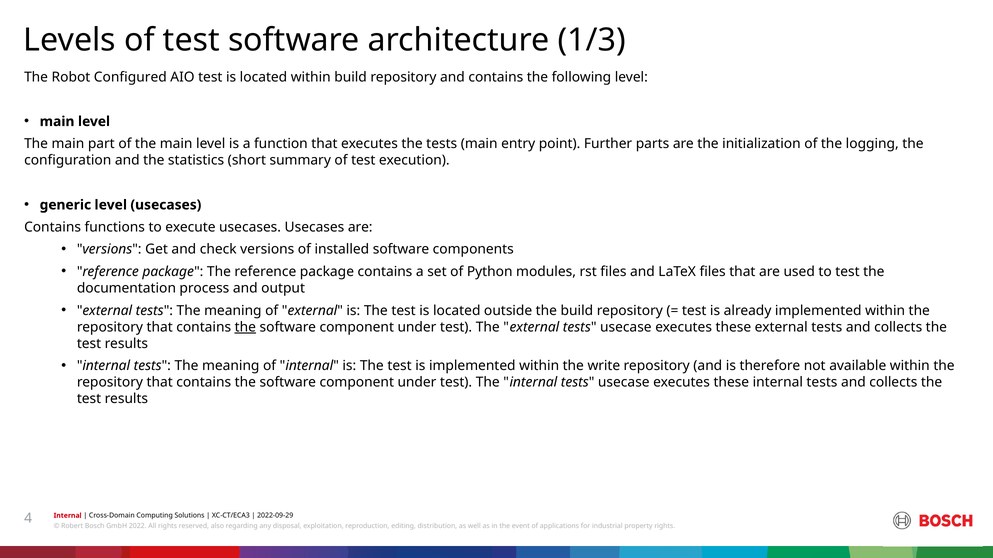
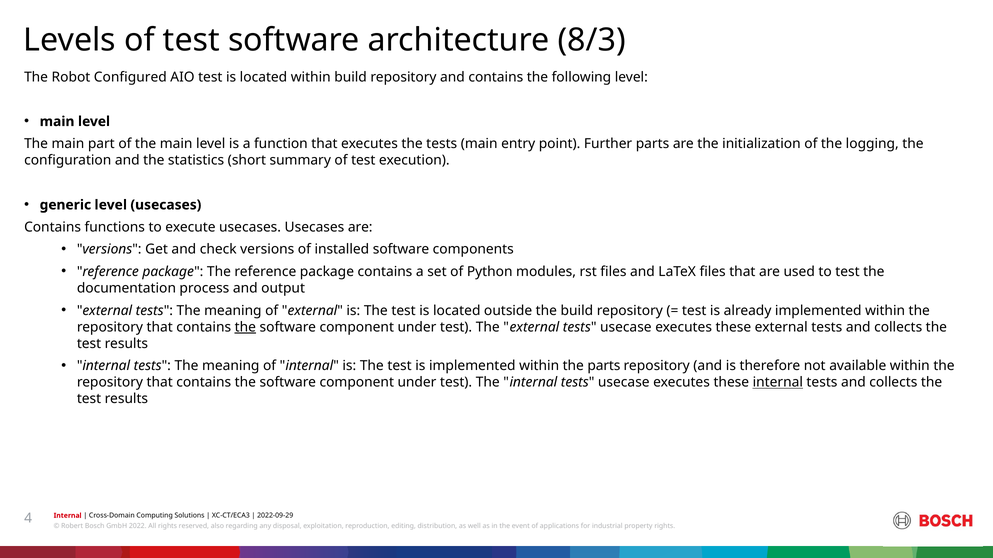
1/3: 1/3 -> 8/3
the write: write -> parts
internal at (778, 383) underline: none -> present
